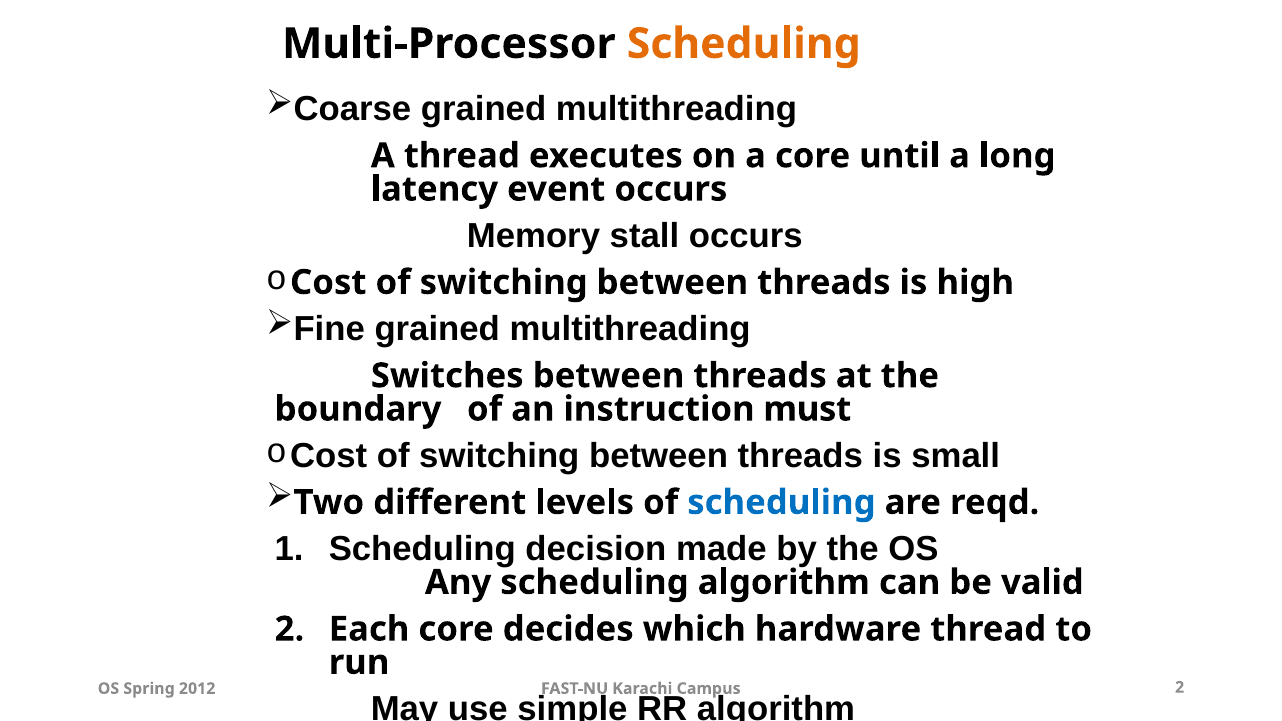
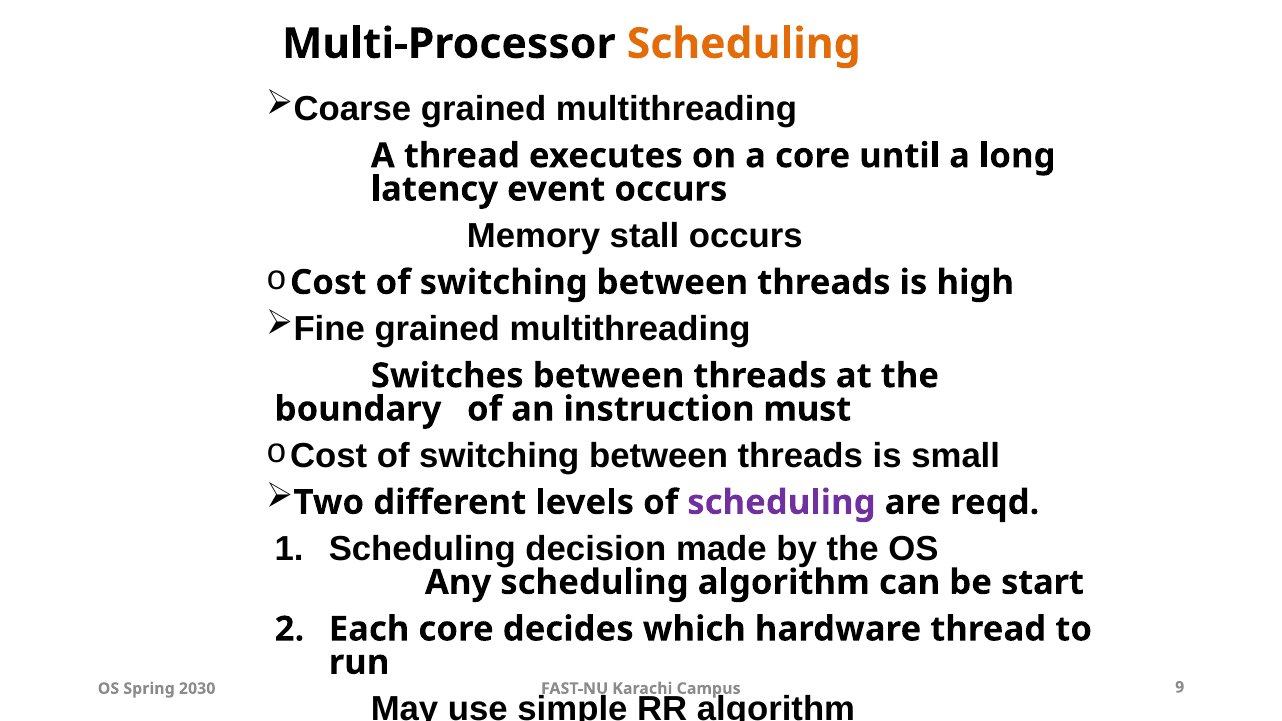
scheduling at (781, 503) colour: blue -> purple
valid: valid -> start
2012: 2012 -> 2030
2 at (1180, 687): 2 -> 9
